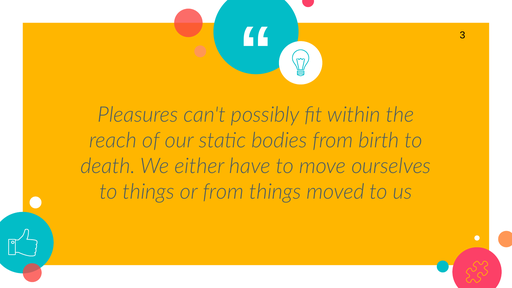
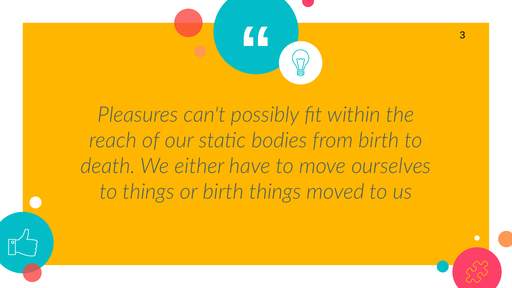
or from: from -> birth
